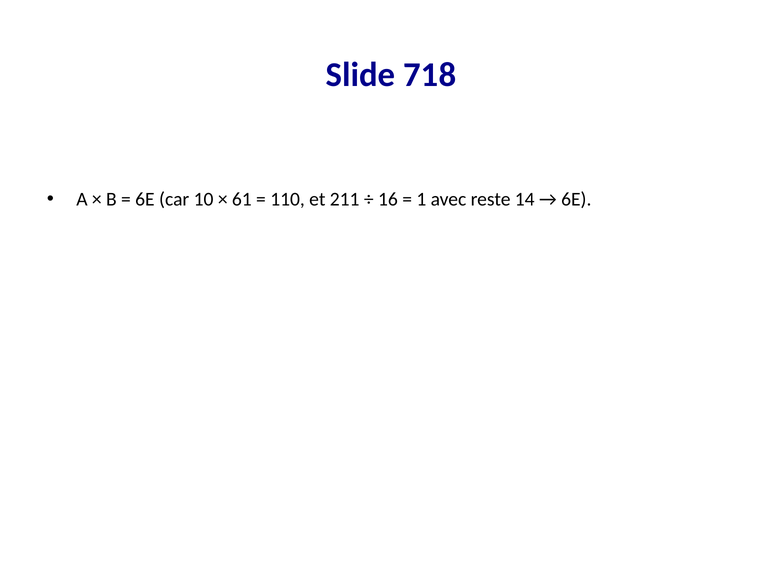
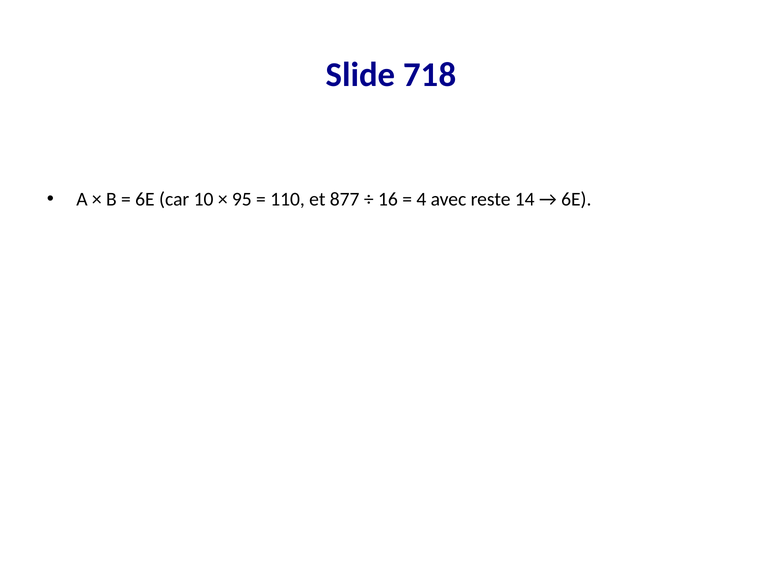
61: 61 -> 95
211: 211 -> 877
1: 1 -> 4
